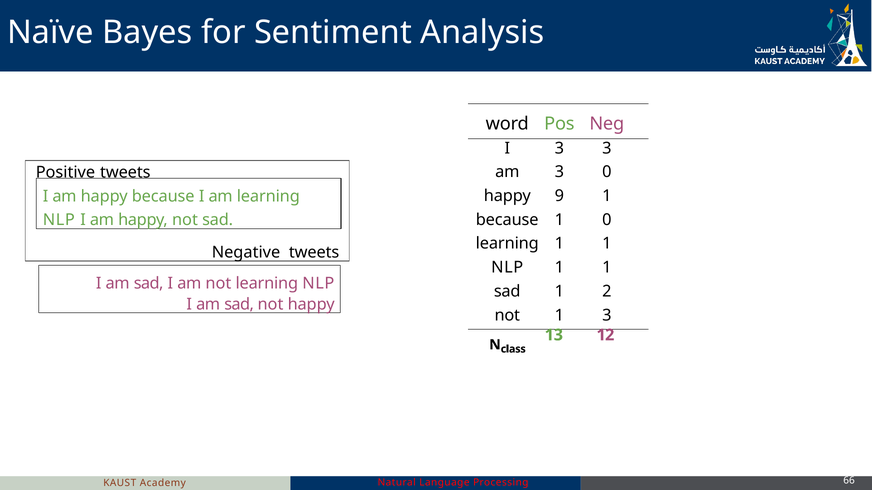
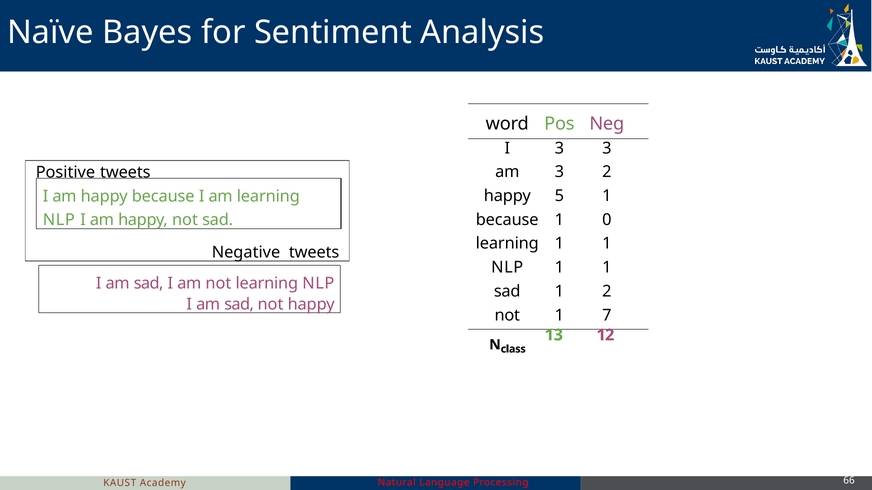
3 0: 0 -> 2
9: 9 -> 5
1 3: 3 -> 7
